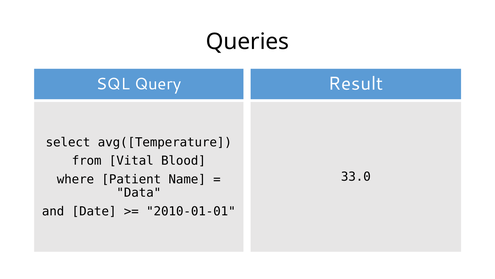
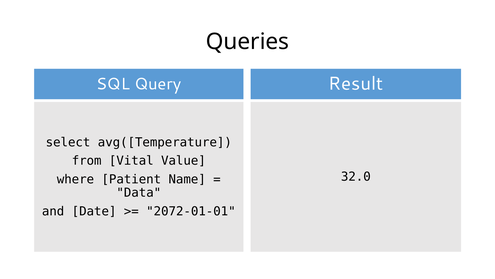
Blood: Blood -> Value
33.0: 33.0 -> 32.0
2010-01-01: 2010-01-01 -> 2072-01-01
